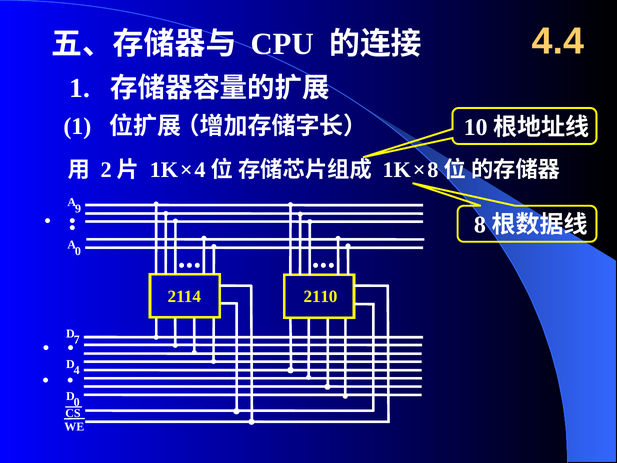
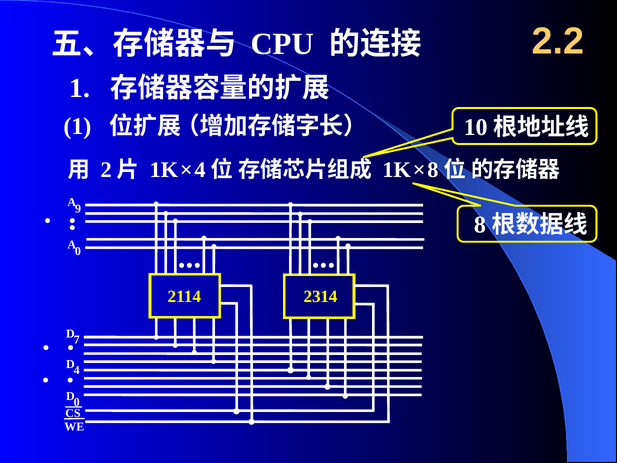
4.4: 4.4 -> 2.2
2110: 2110 -> 2314
